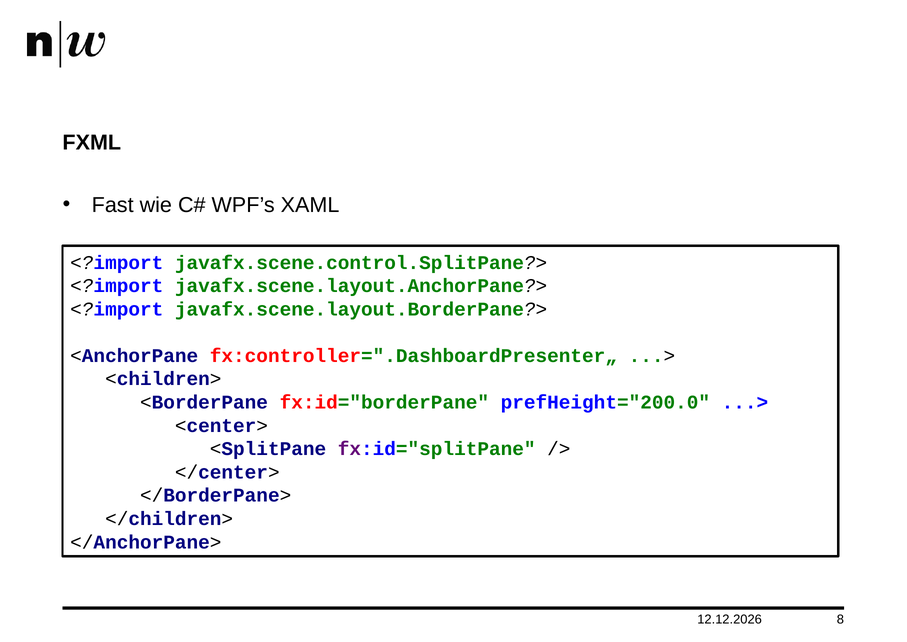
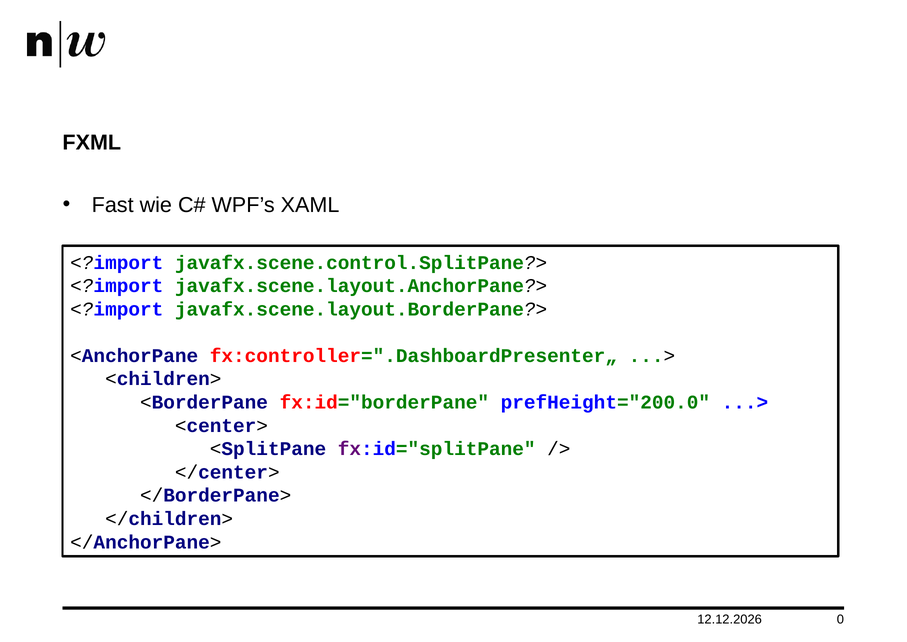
8: 8 -> 0
